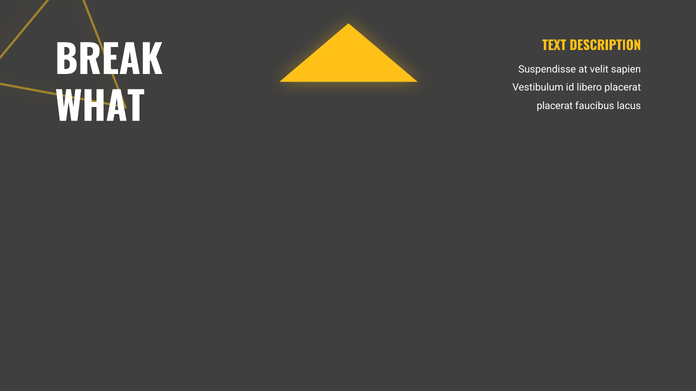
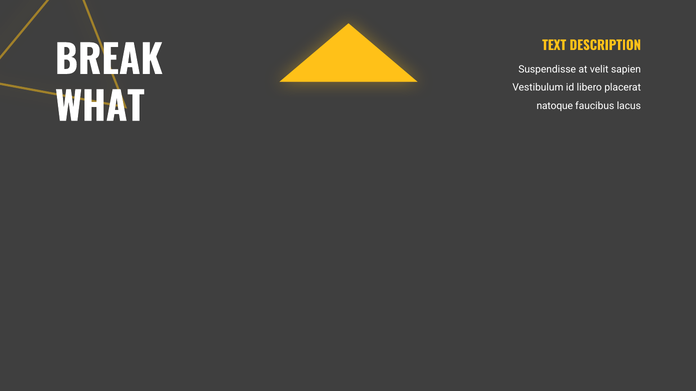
placerat at (555, 106): placerat -> natoque
